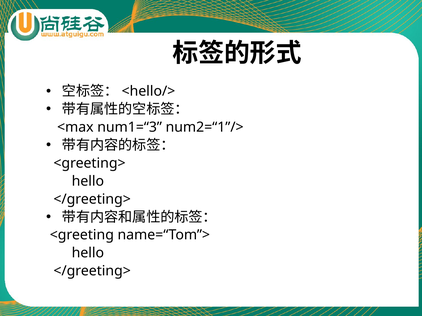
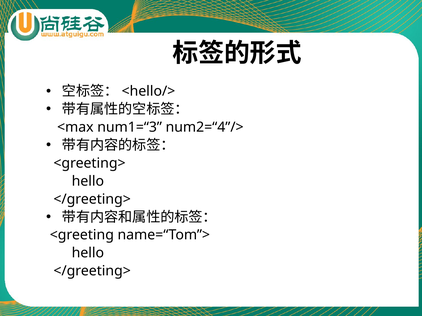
num2=“1”/>: num2=“1”/> -> num2=“4”/>
